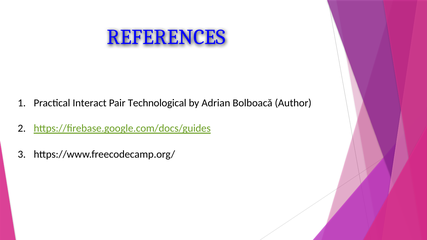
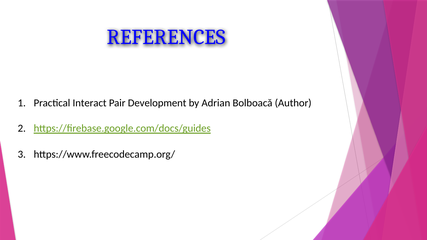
Technological: Technological -> Development
